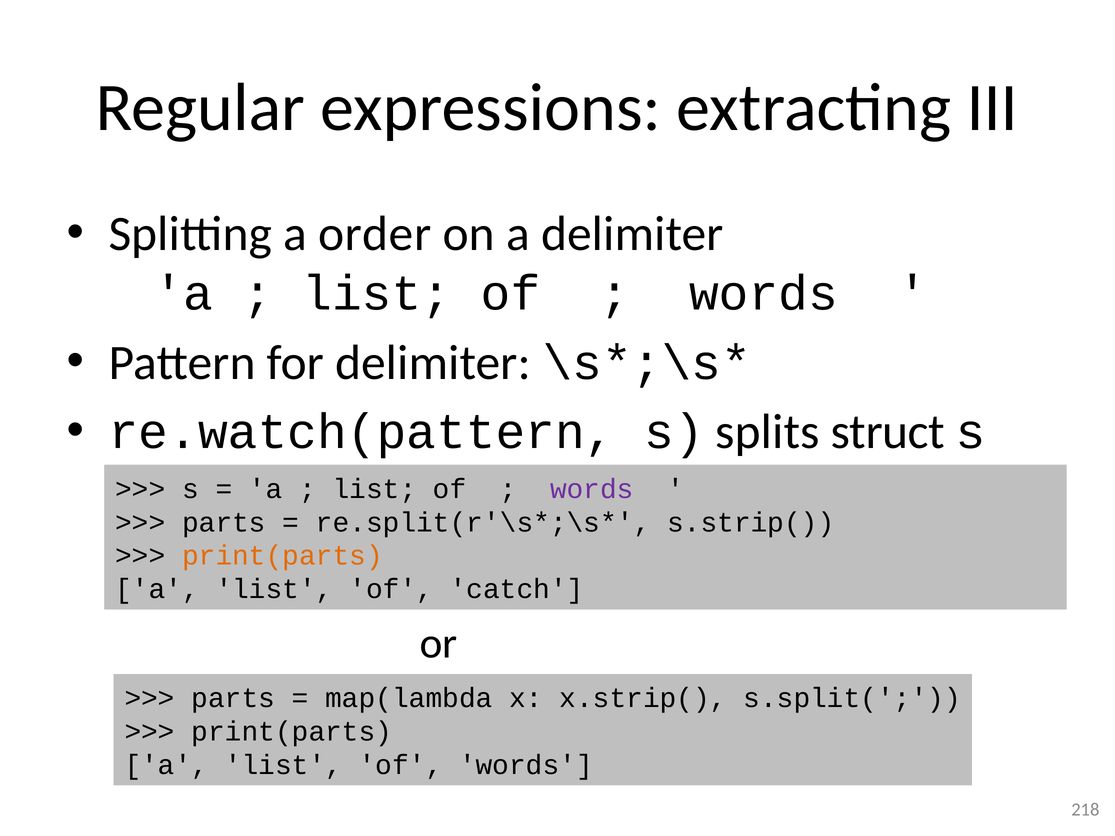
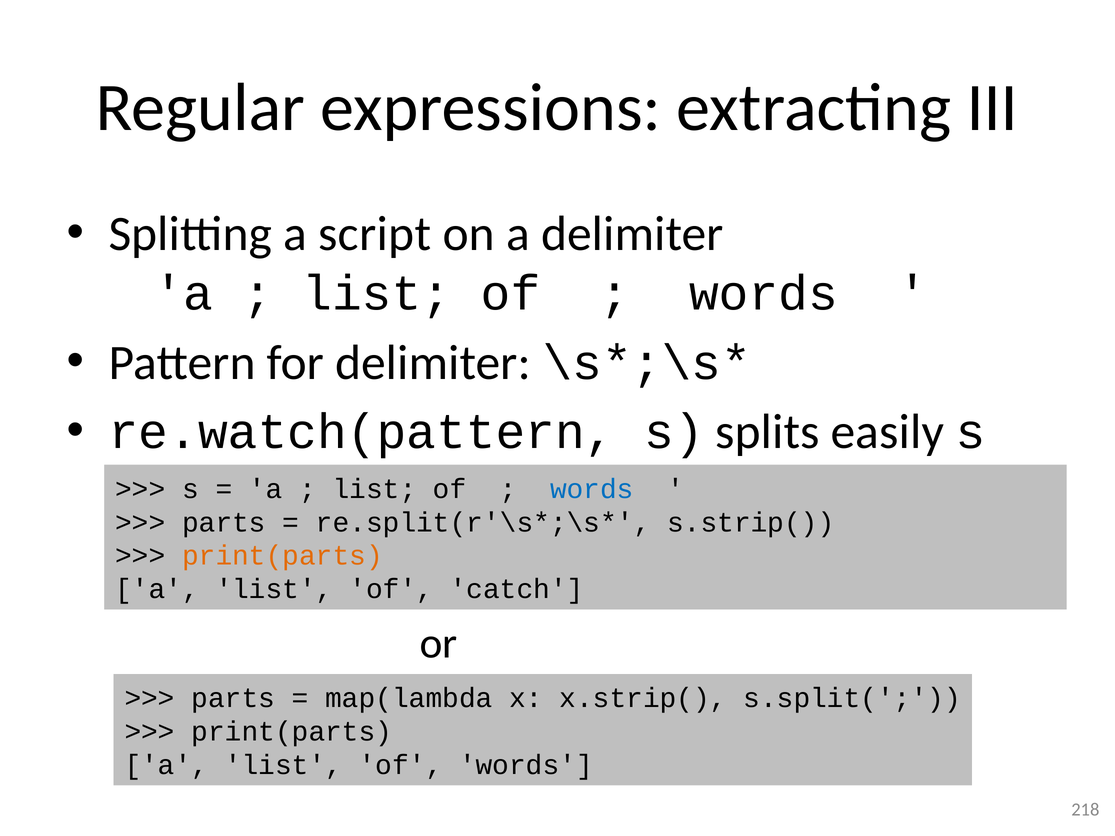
order: order -> script
struct: struct -> easily
words at (592, 489) colour: purple -> blue
